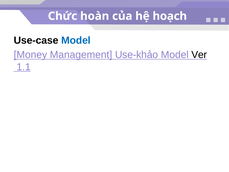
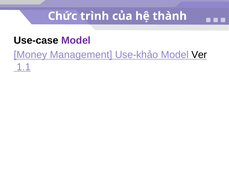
hoàn: hoàn -> trình
hoạch: hoạch -> thành
Model at (76, 40) colour: blue -> purple
